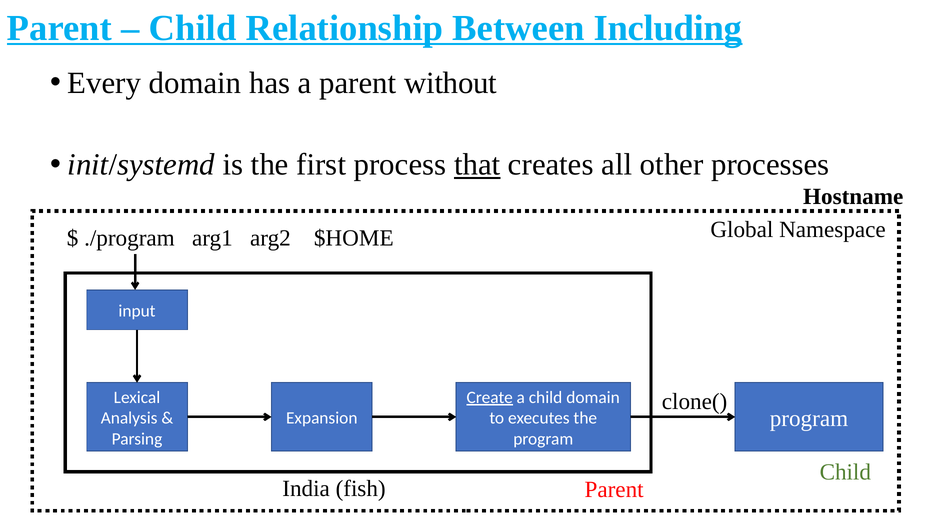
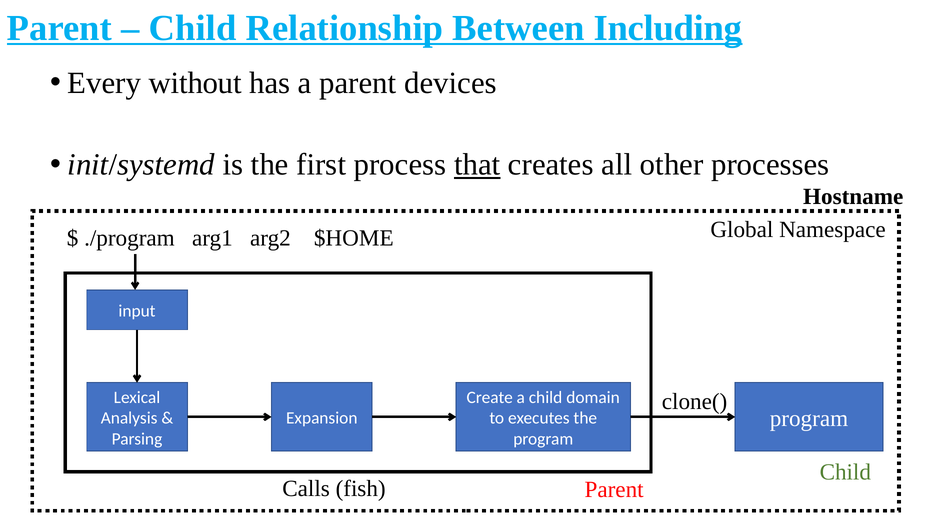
Every domain: domain -> without
without: without -> devices
Create underline: present -> none
India: India -> Calls
